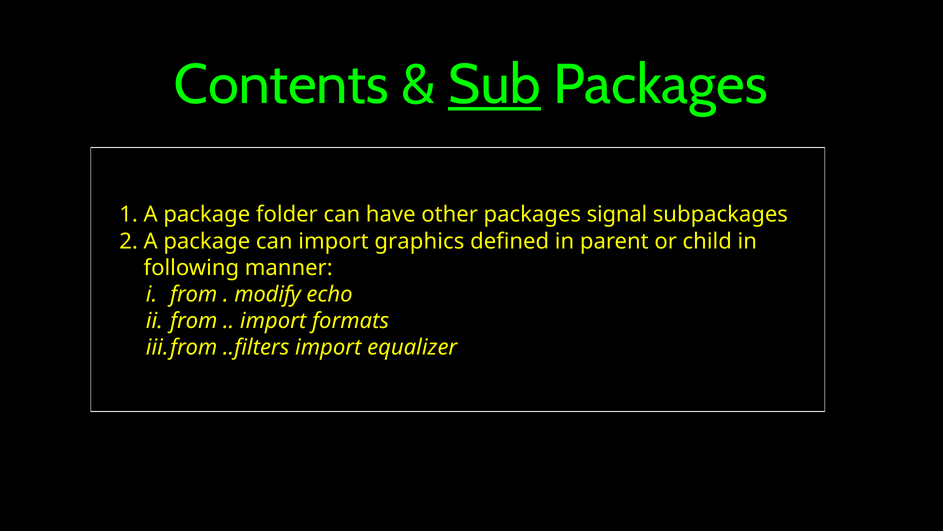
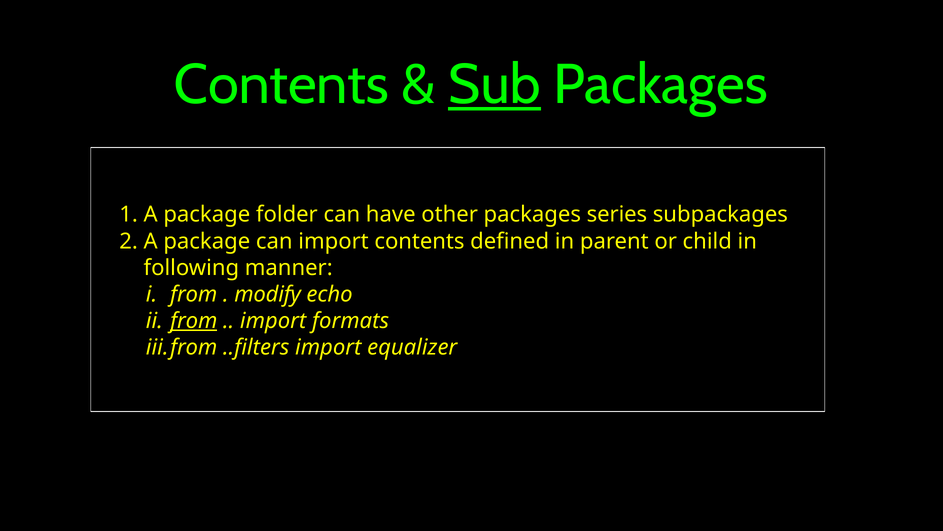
signal: signal -> series
import graphics: graphics -> contents
from at (194, 321) underline: none -> present
